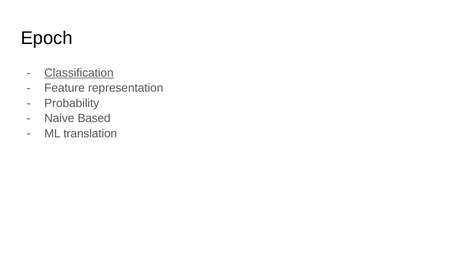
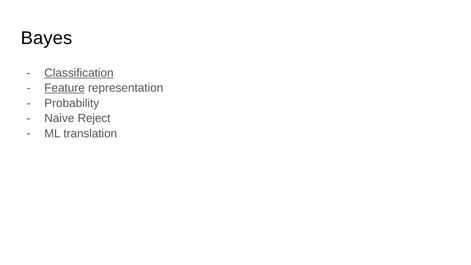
Epoch: Epoch -> Bayes
Feature underline: none -> present
Based: Based -> Reject
